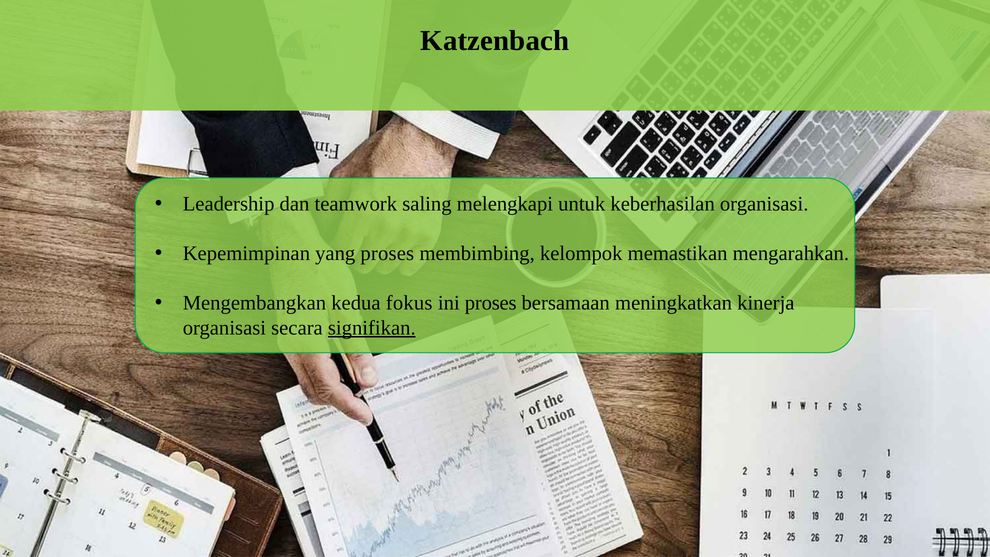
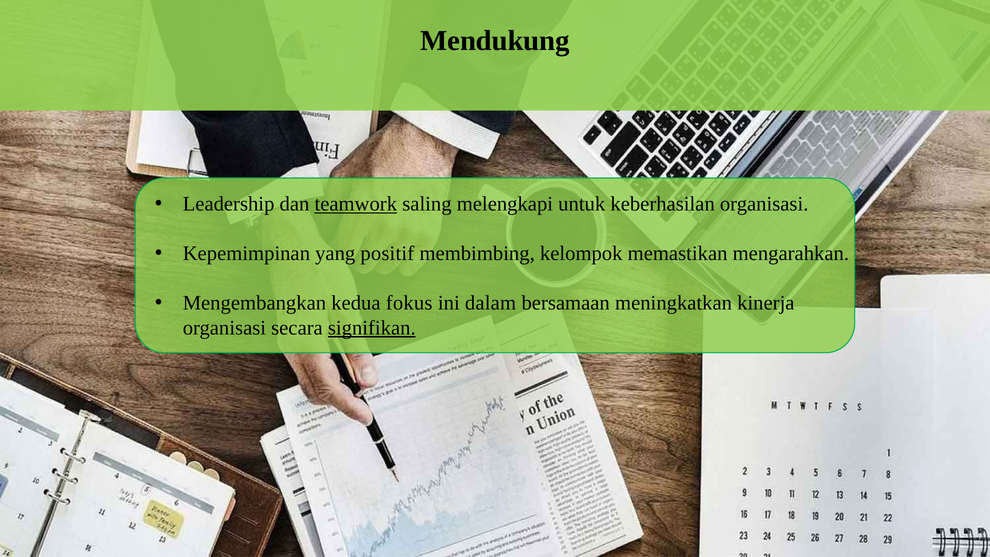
Katzenbach: Katzenbach -> Mendukung
teamwork underline: none -> present
yang proses: proses -> positif
ini proses: proses -> dalam
